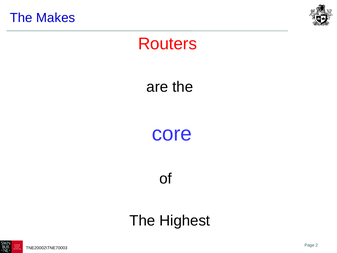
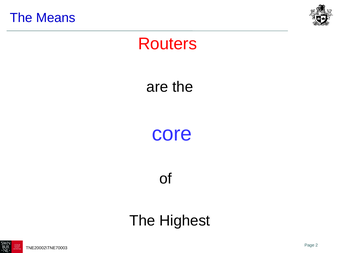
Makes: Makes -> Means
